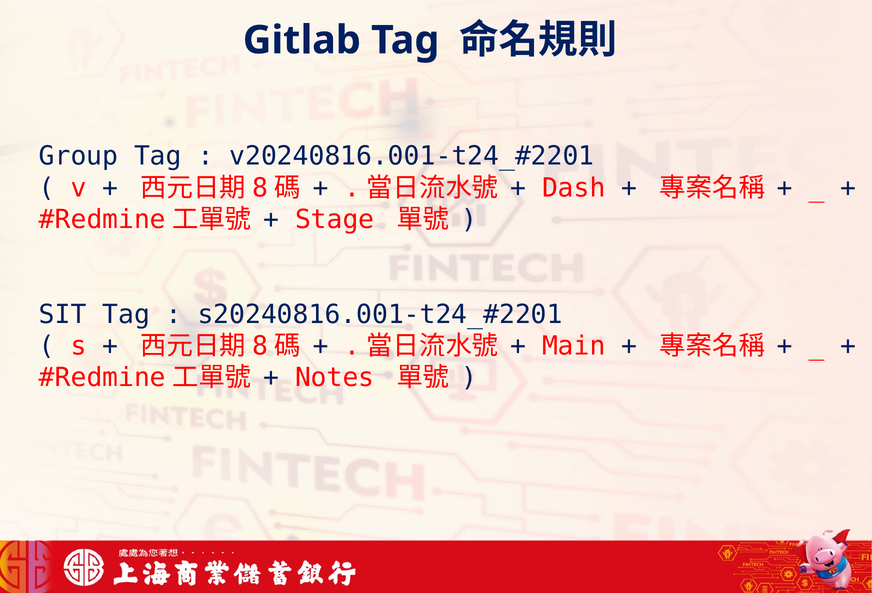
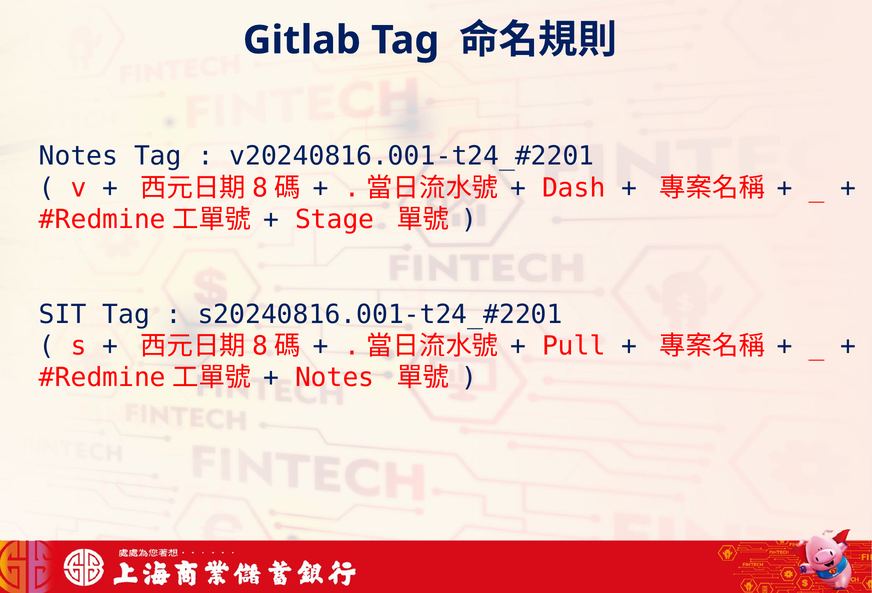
Group at (79, 156): Group -> Notes
Main: Main -> Pull
